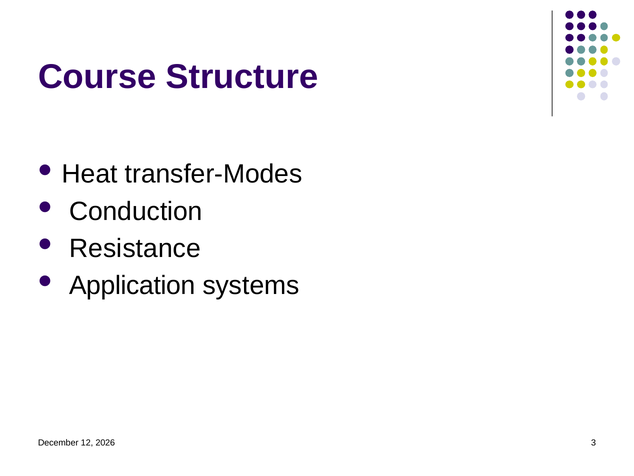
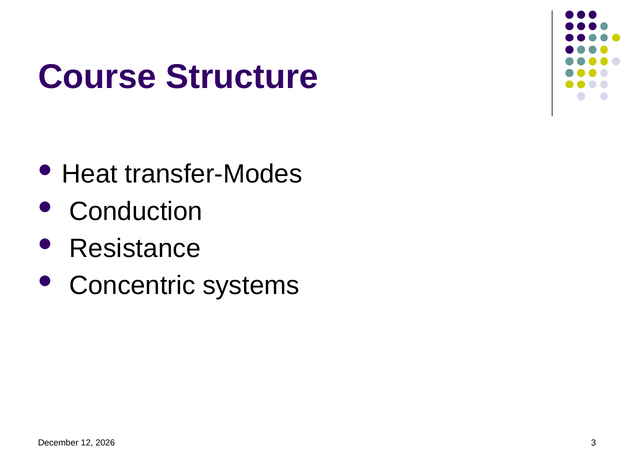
Application: Application -> Concentric
